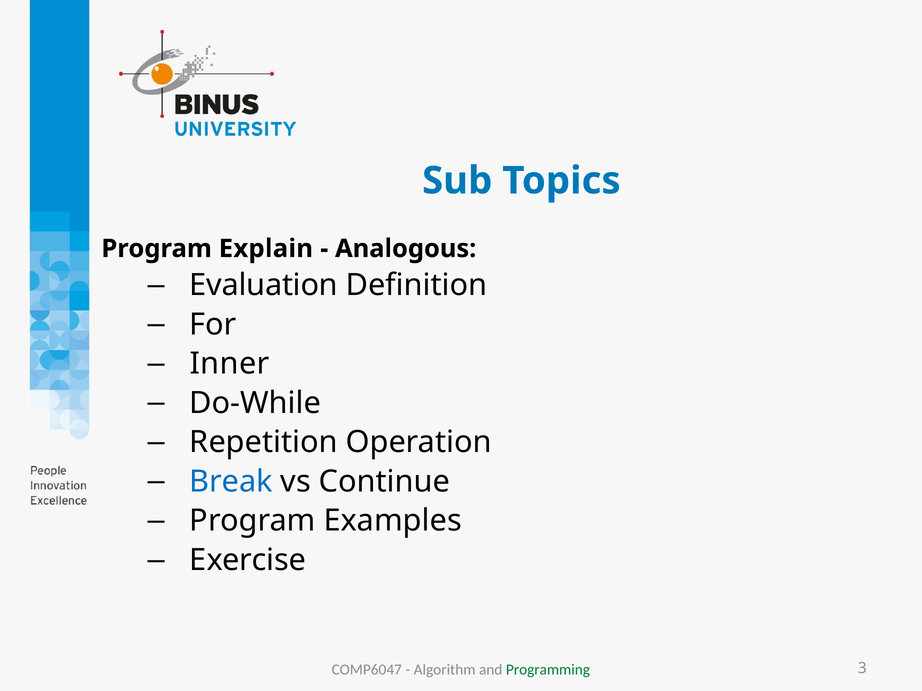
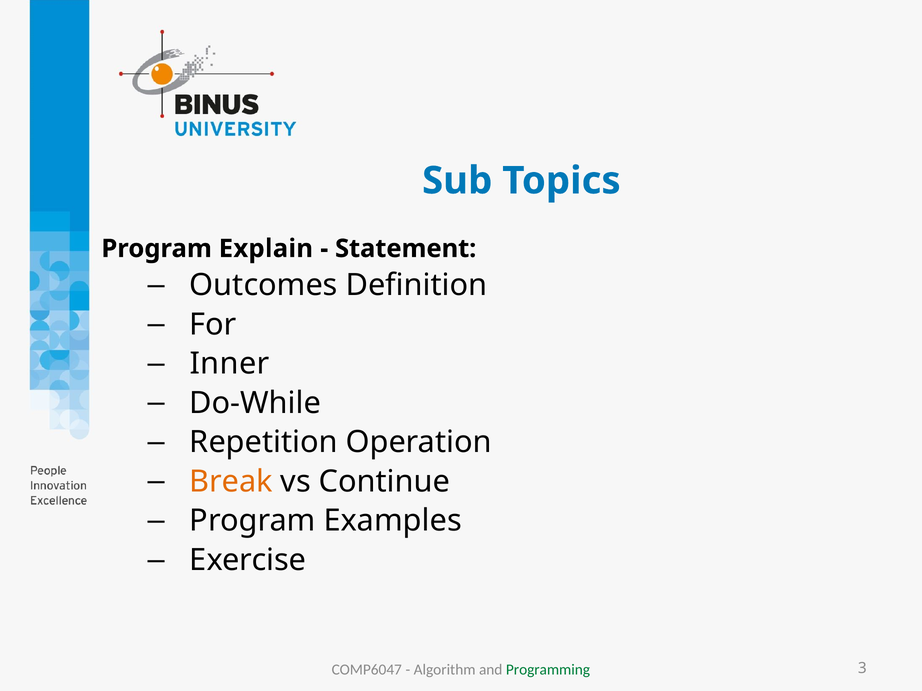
Analogous: Analogous -> Statement
Evaluation: Evaluation -> Outcomes
Break colour: blue -> orange
